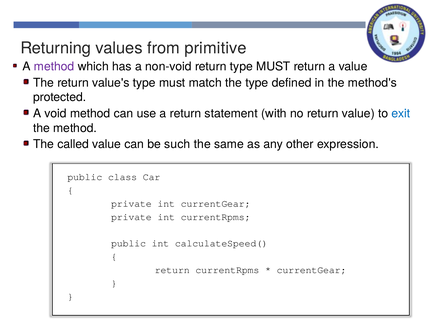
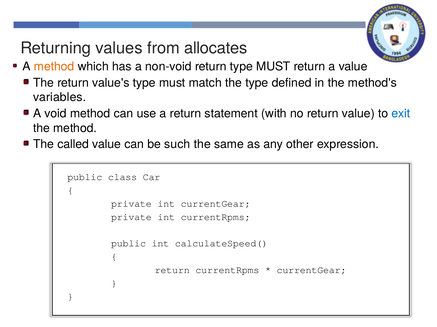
primitive: primitive -> allocates
method at (54, 67) colour: purple -> orange
protected: protected -> variables
